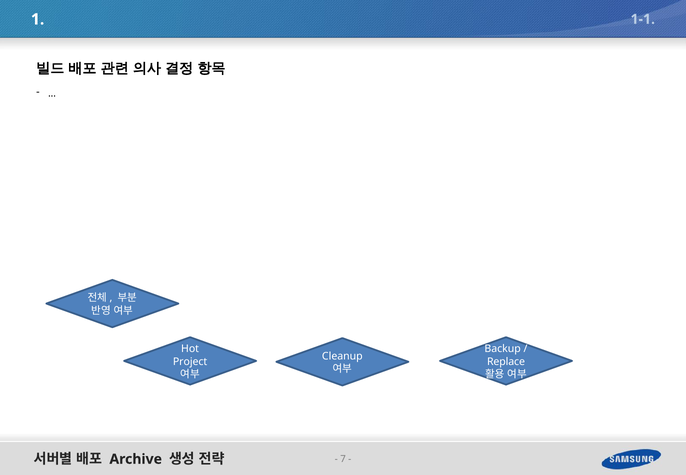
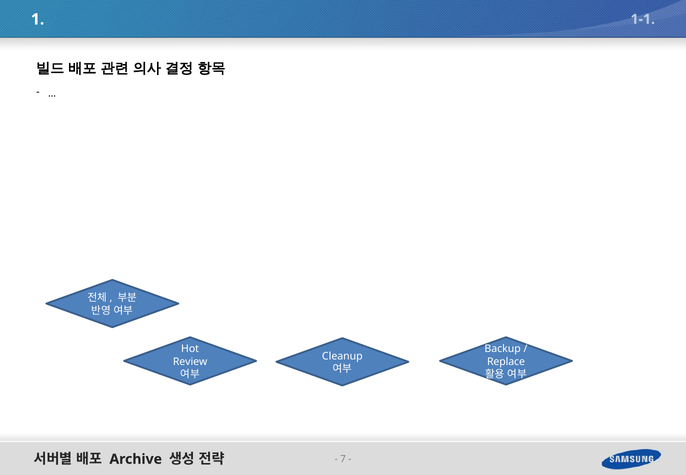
Project: Project -> Review
